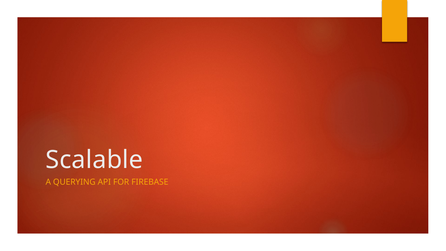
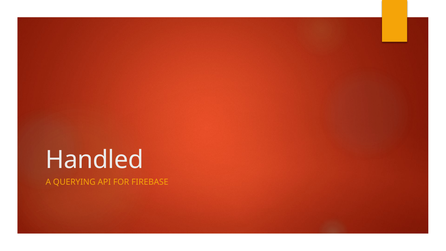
Scalable: Scalable -> Handled
